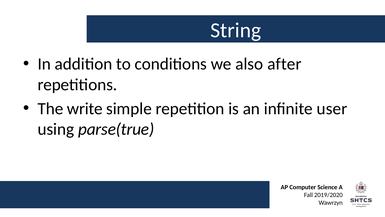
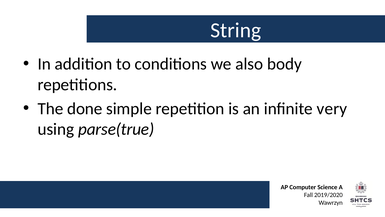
after: after -> body
write: write -> done
user: user -> very
